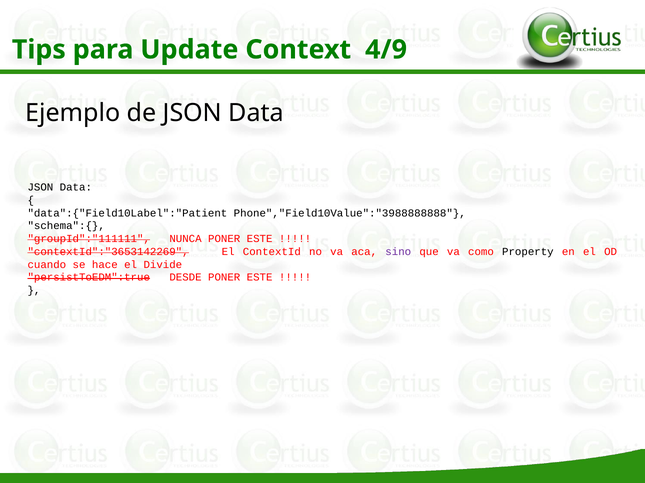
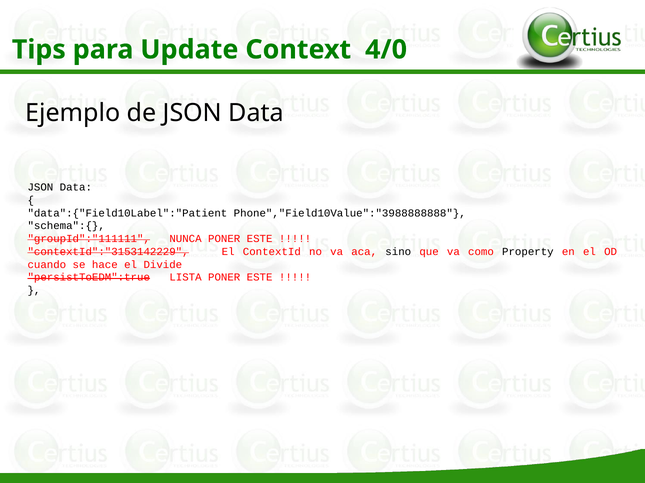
4/9: 4/9 -> 4/0
contextId":"3653142269: contextId":"3653142269 -> contextId":"3153142229
sino colour: purple -> black
DESDE: DESDE -> LISTA
